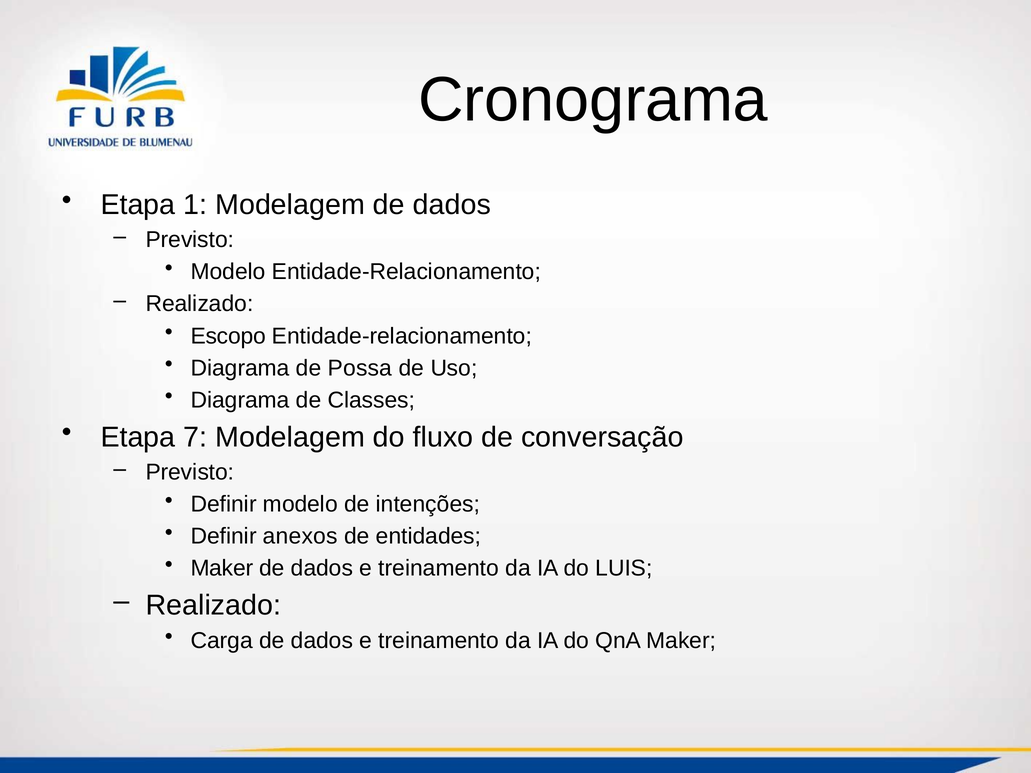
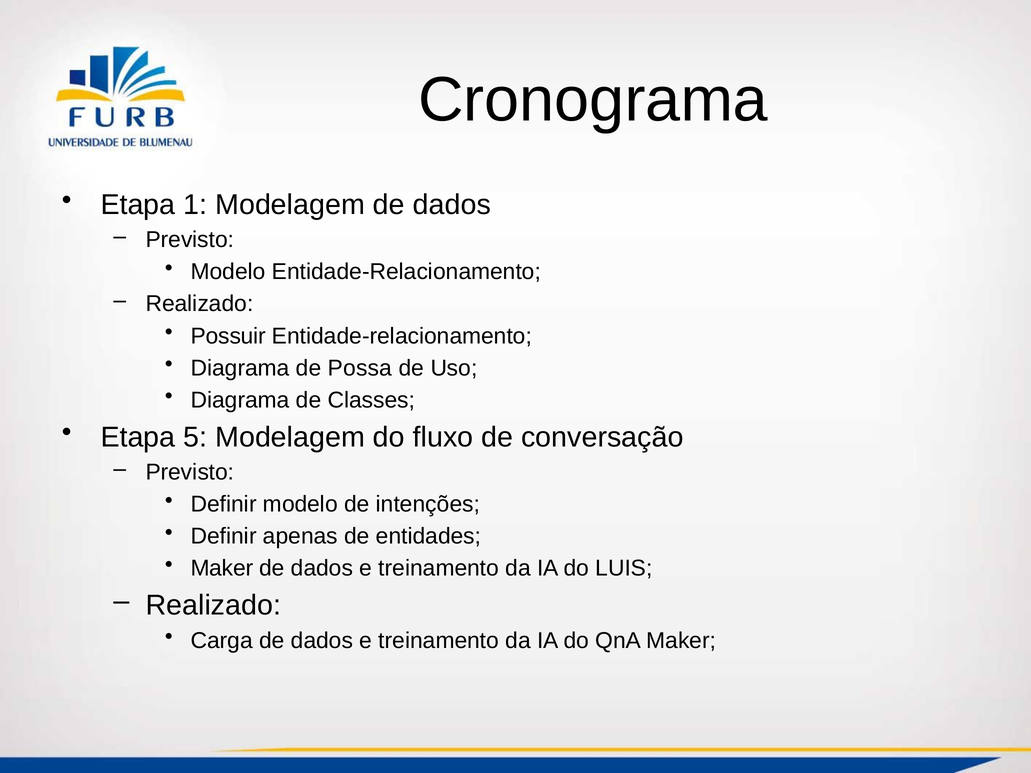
Escopo: Escopo -> Possuir
7: 7 -> 5
anexos: anexos -> apenas
